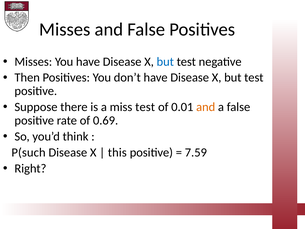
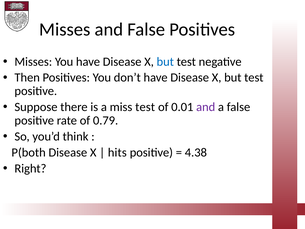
and at (206, 107) colour: orange -> purple
0.69: 0.69 -> 0.79
P(such: P(such -> P(both
this: this -> hits
7.59: 7.59 -> 4.38
